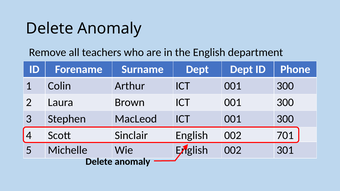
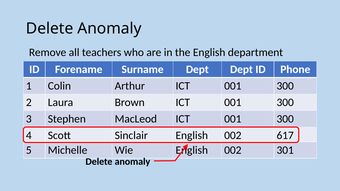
701: 701 -> 617
